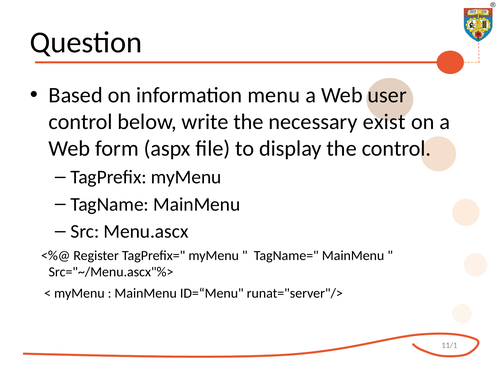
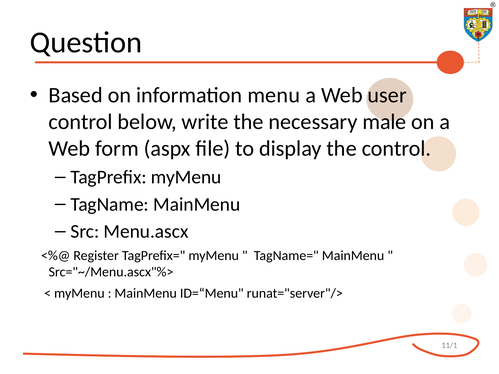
exist: exist -> male
